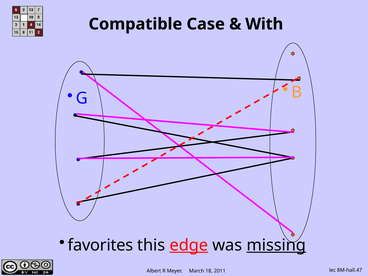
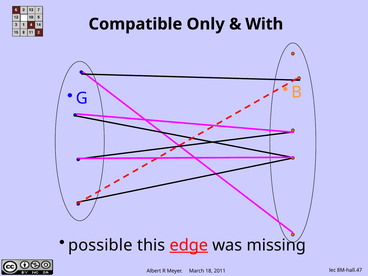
Case: Case -> Only
favorites: favorites -> possible
missing underline: present -> none
